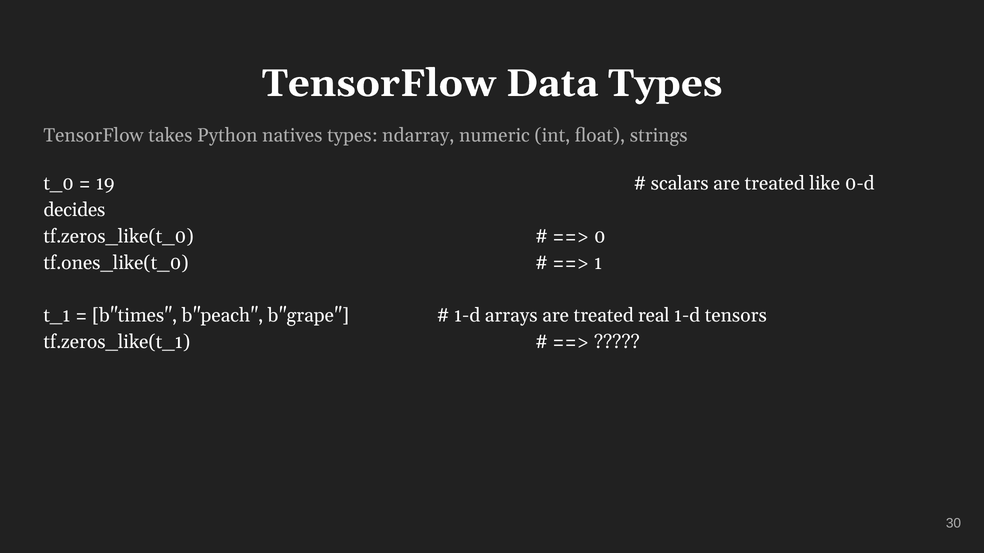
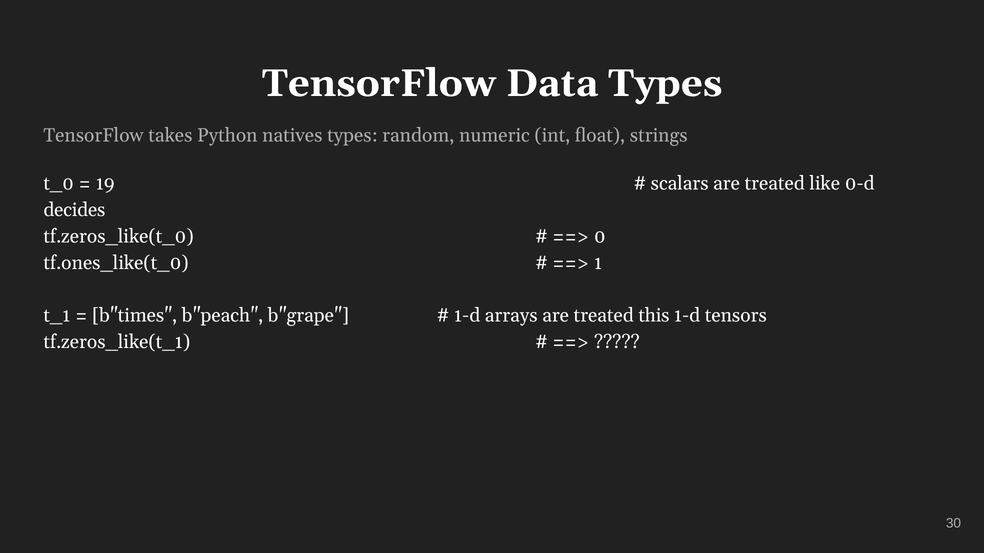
ndarray: ndarray -> random
real: real -> this
